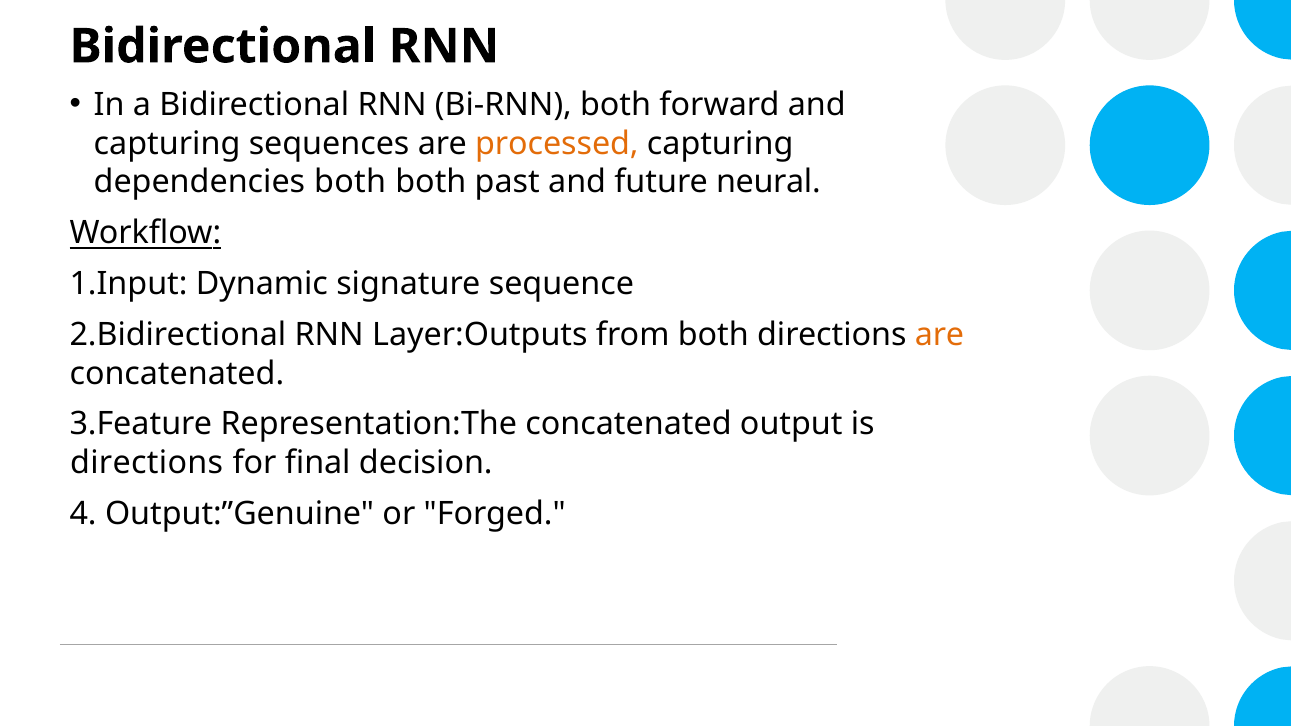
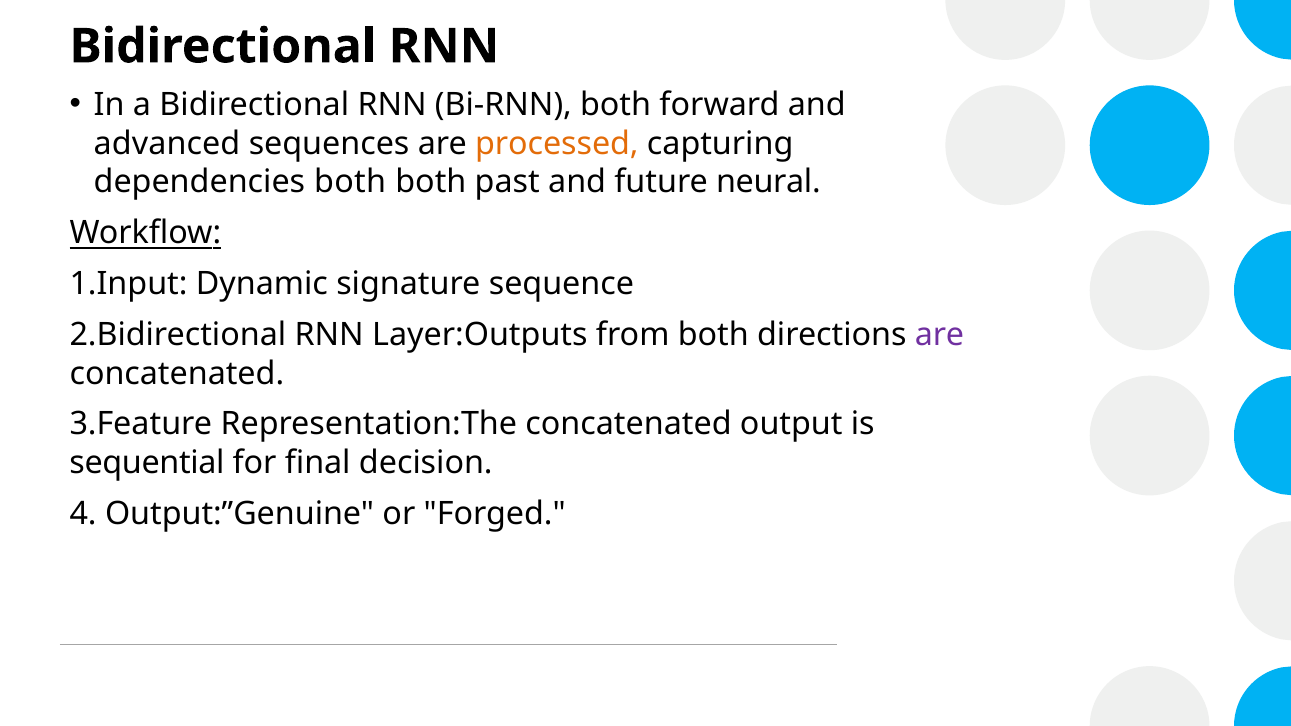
capturing at (167, 144): capturing -> advanced
are at (940, 335) colour: orange -> purple
directions at (147, 463): directions -> sequential
